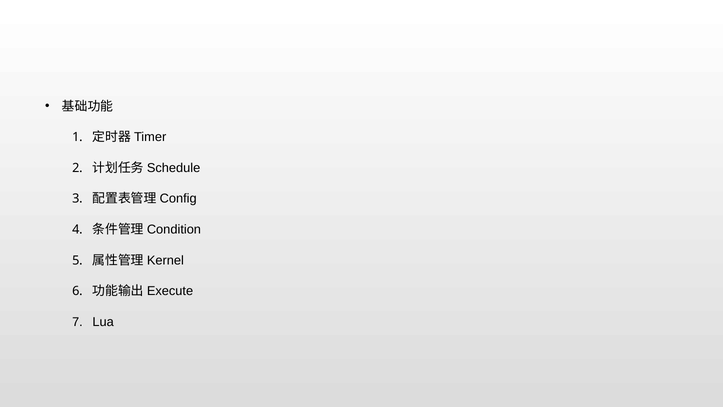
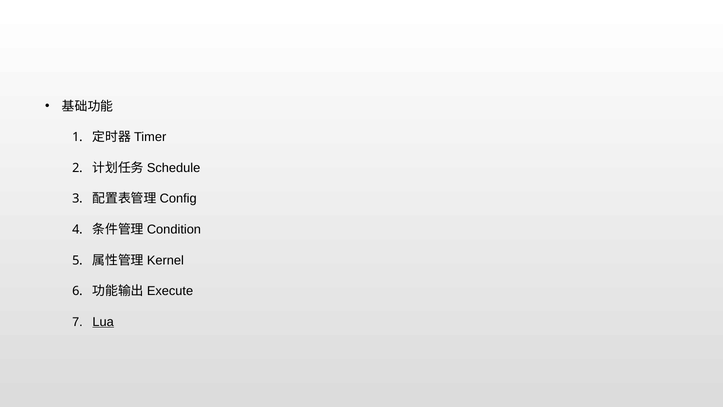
Lua underline: none -> present
